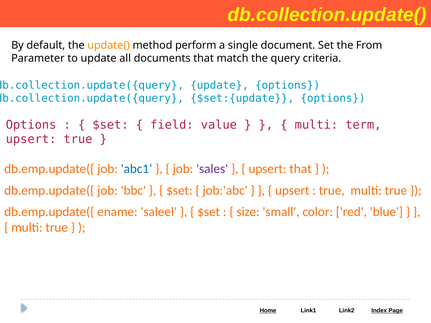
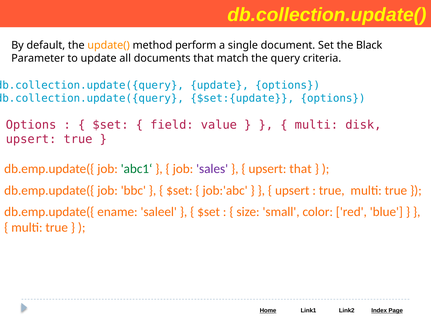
From: From -> Black
term: term -> disk
abc1‘ colour: blue -> green
